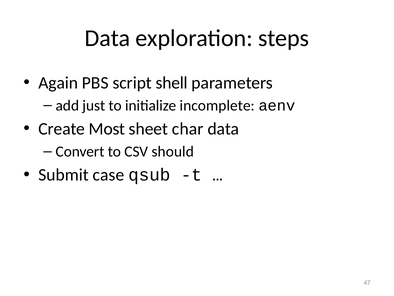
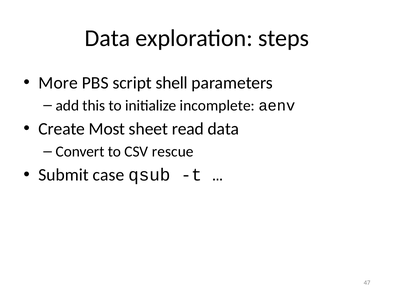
Again: Again -> More
just: just -> this
char: char -> read
should: should -> rescue
